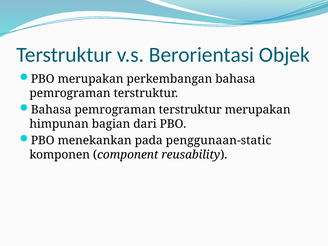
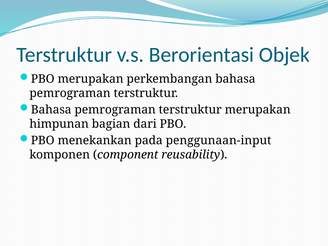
penggunaan-static: penggunaan-static -> penggunaan-input
